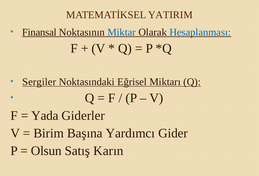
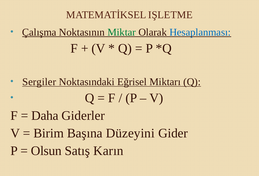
YATIRIM: YATIRIM -> IŞLETME
Finansal: Finansal -> Çalışma
Miktar colour: blue -> green
Yada: Yada -> Daha
Yardımcı: Yardımcı -> Düzeyini
